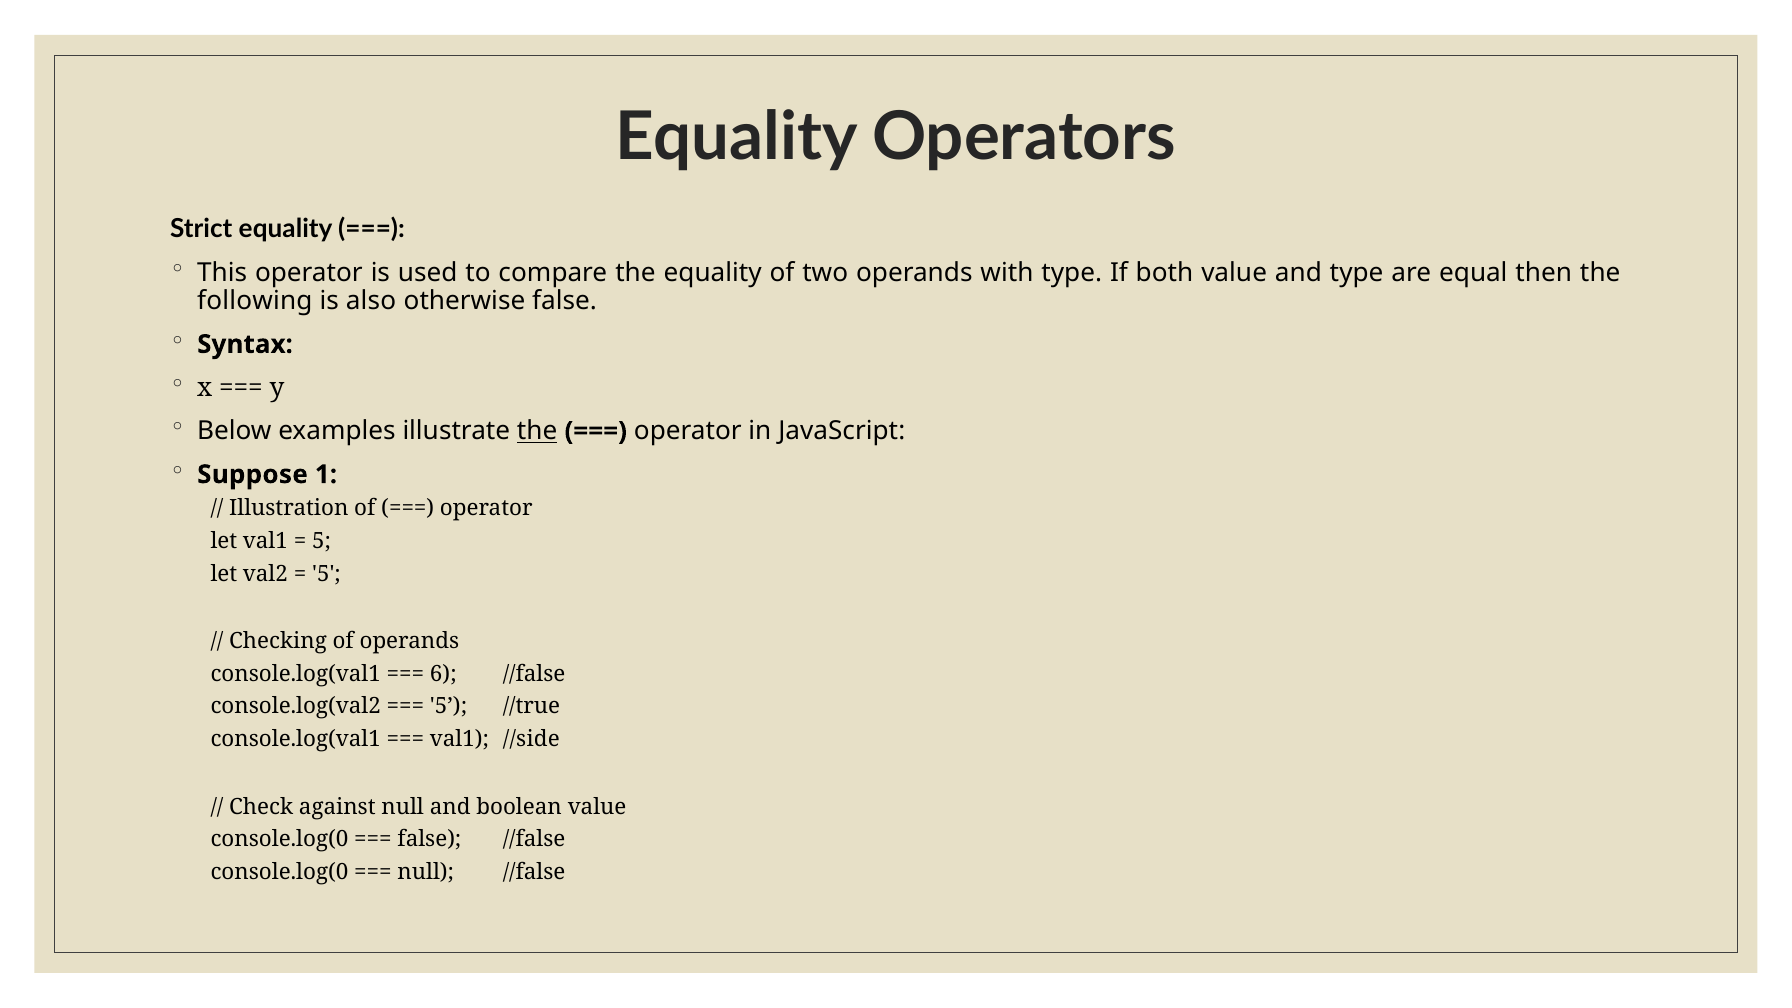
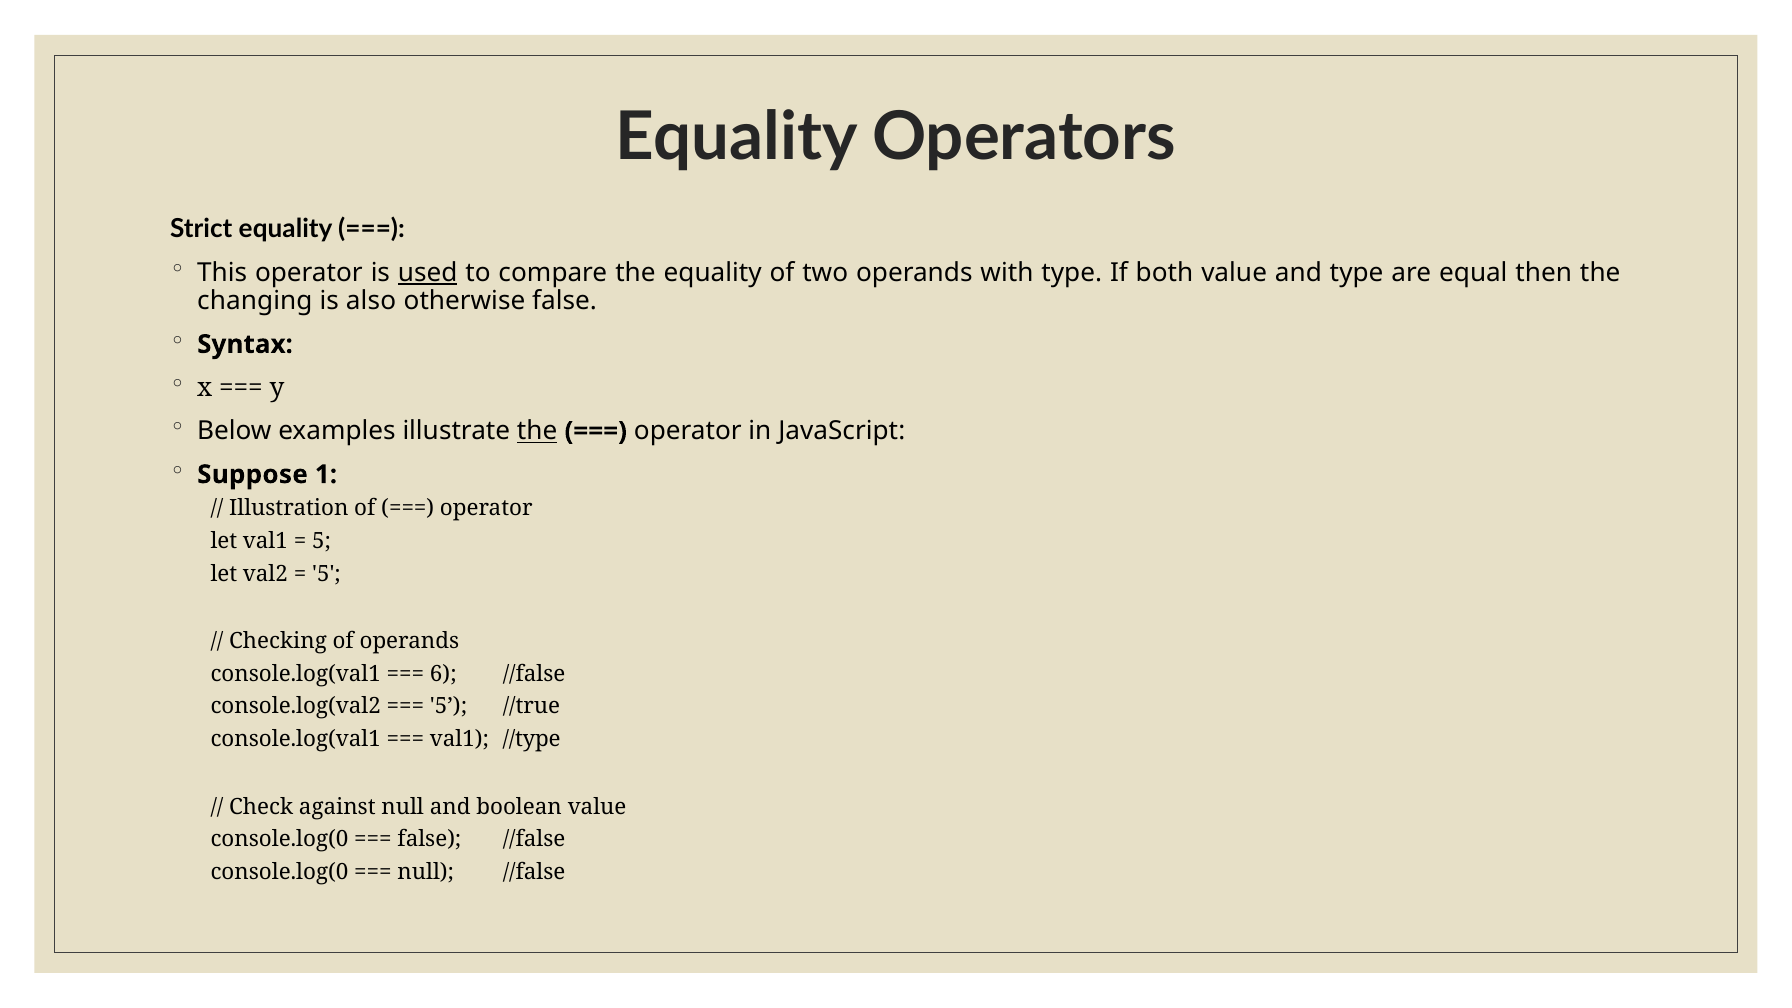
used underline: none -> present
following: following -> changing
//side: //side -> //type
